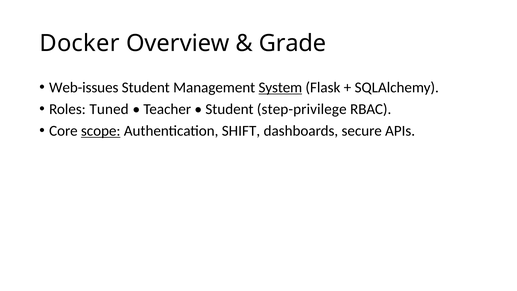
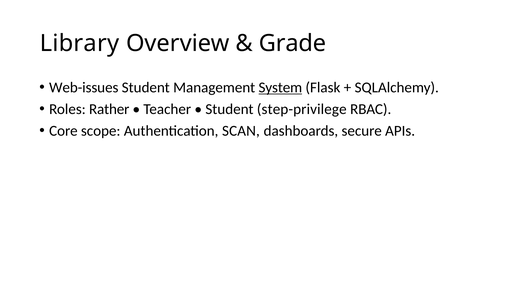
Docker: Docker -> Library
Tuned: Tuned -> Rather
scope underline: present -> none
SHIFT: SHIFT -> SCAN
